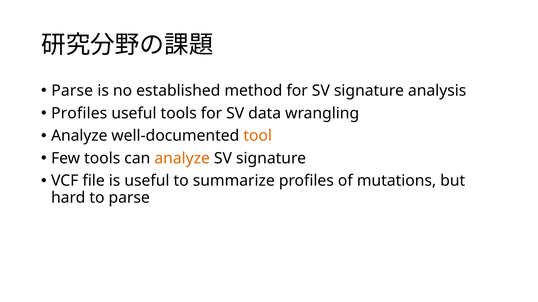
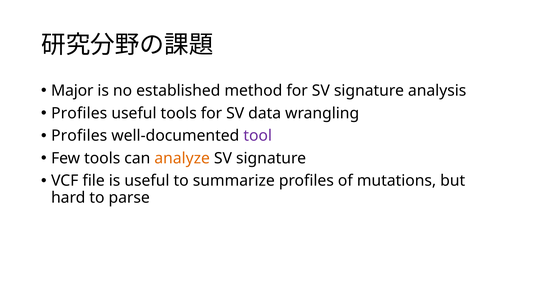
Parse at (72, 91): Parse -> Major
Analyze at (79, 136): Analyze -> Profiles
tool colour: orange -> purple
